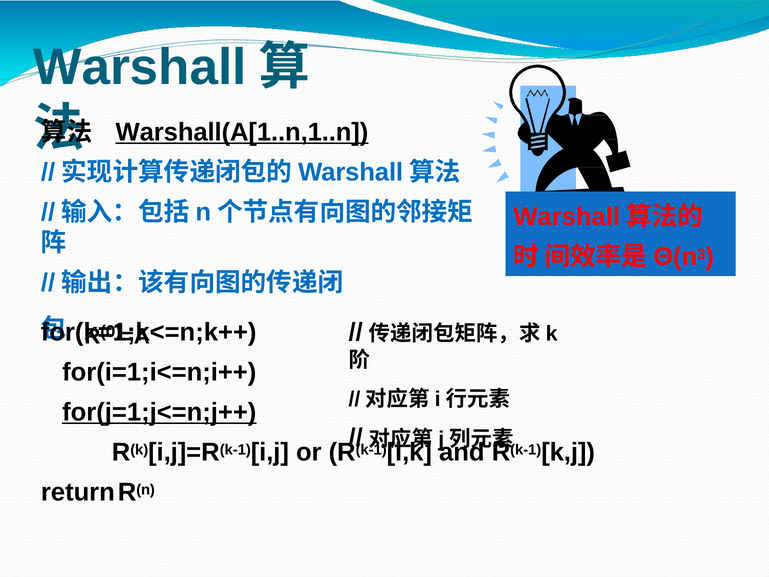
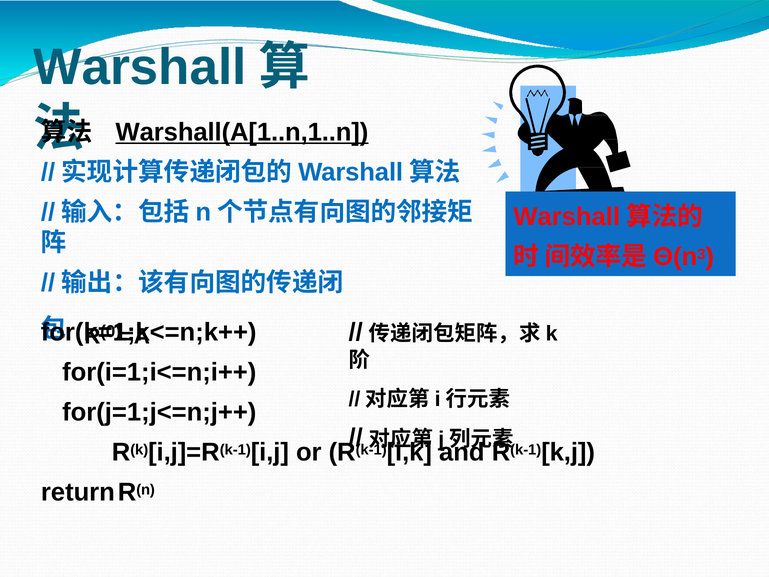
for(j=1;j<=n;j++ underline: present -> none
